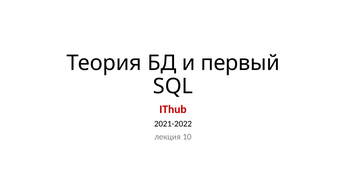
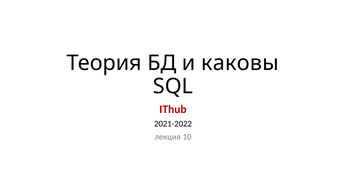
первый: первый -> каковы
